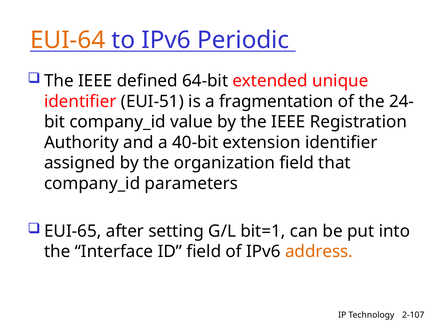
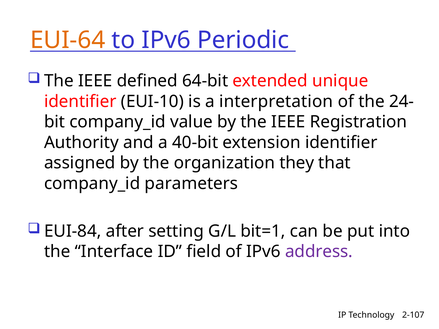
EUI-51: EUI-51 -> EUI-10
fragmentation: fragmentation -> interpretation
organization field: field -> they
EUI-65: EUI-65 -> EUI-84
address colour: orange -> purple
